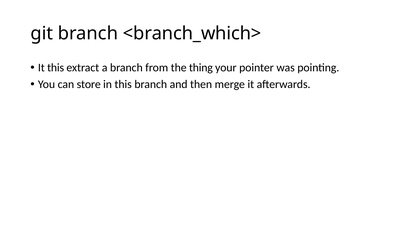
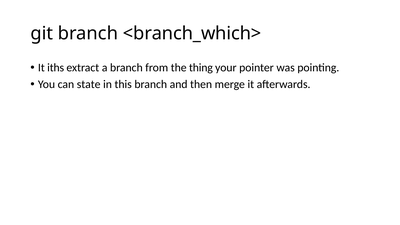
It this: this -> iths
store: store -> state
